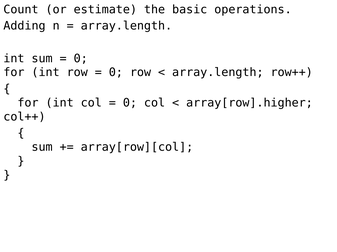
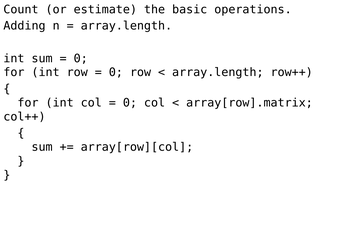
array[row].higher: array[row].higher -> array[row].matrix
